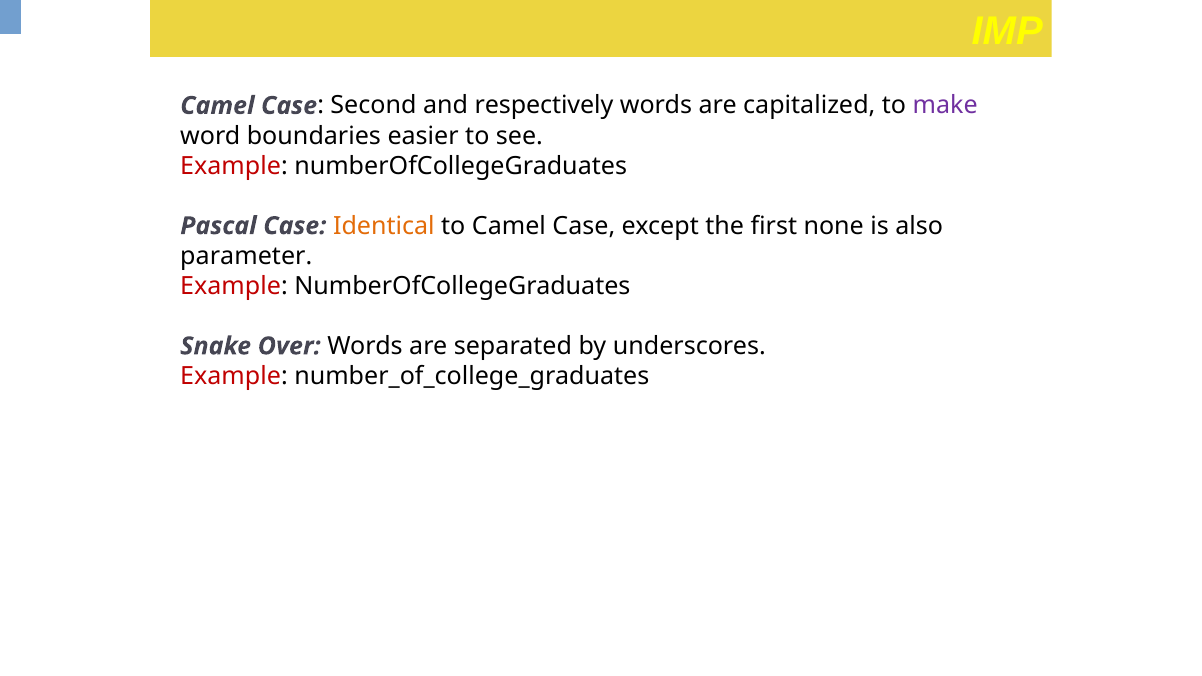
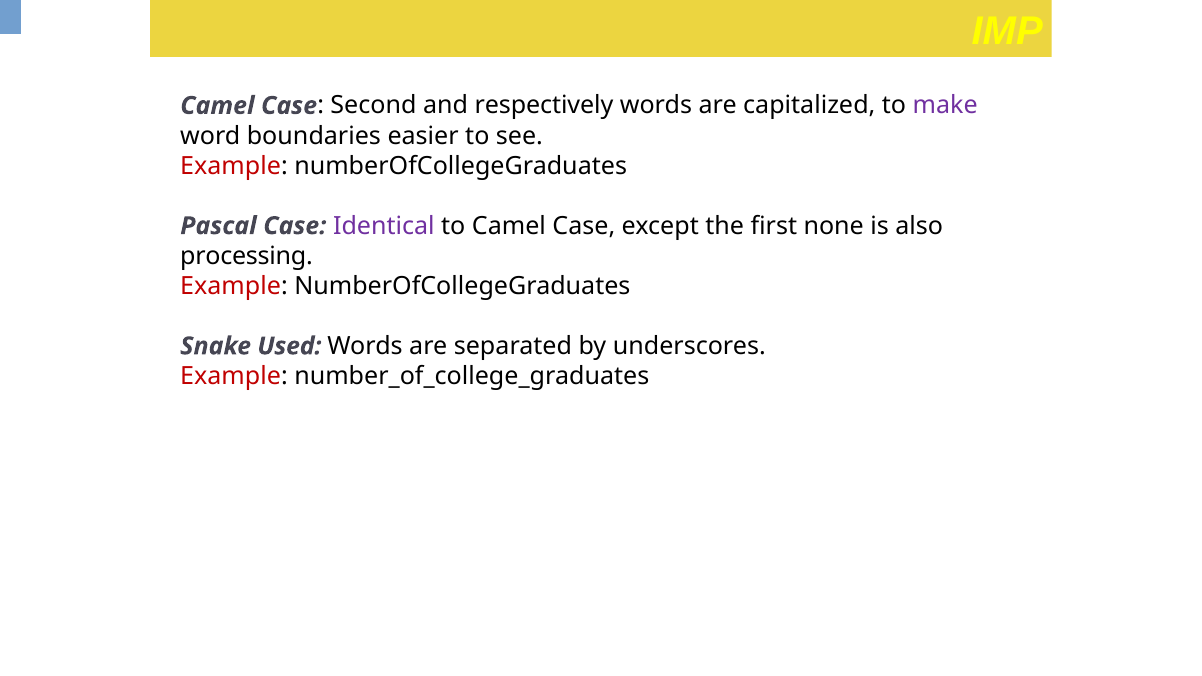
Identical colour: orange -> purple
parameter: parameter -> processing
Over: Over -> Used
